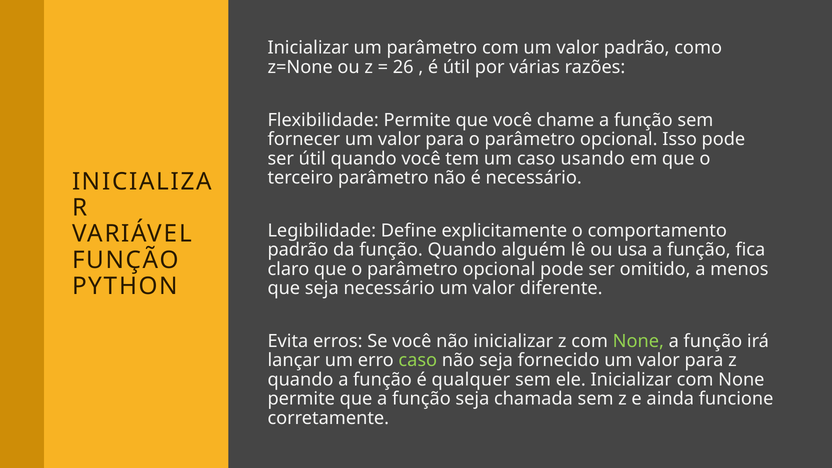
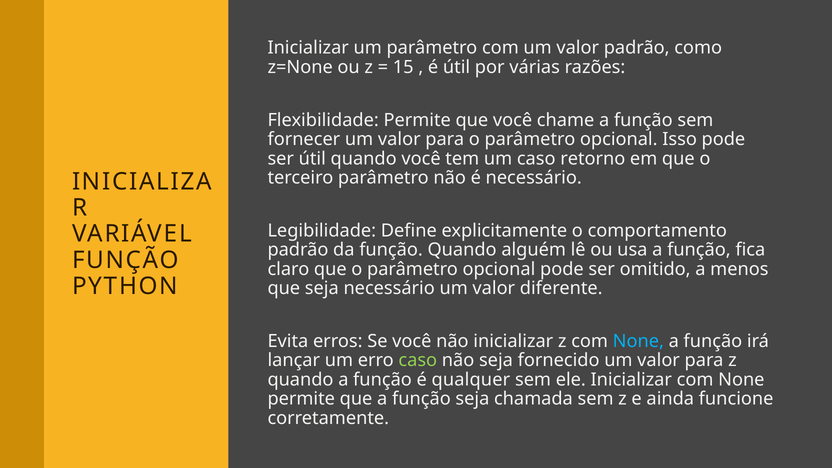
26: 26 -> 15
usando: usando -> retorno
None at (638, 341) colour: light green -> light blue
